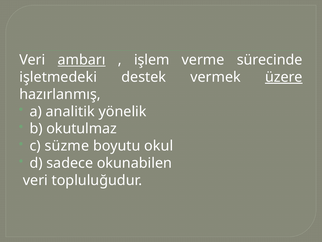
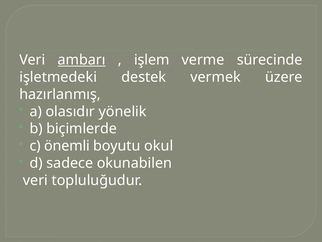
üzere underline: present -> none
analitik: analitik -> olasıdır
okutulmaz: okutulmaz -> biçimlerde
süzme: süzme -> önemli
